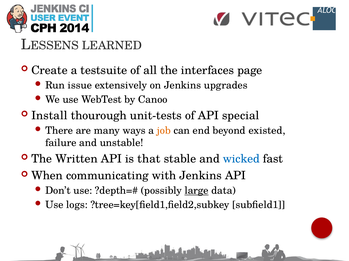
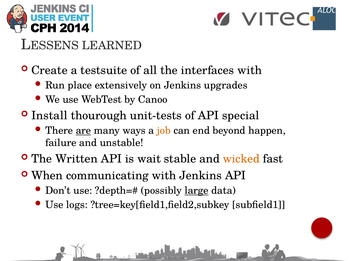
interfaces page: page -> with
issue: issue -> place
are underline: none -> present
existed: existed -> happen
that: that -> wait
wicked colour: blue -> orange
